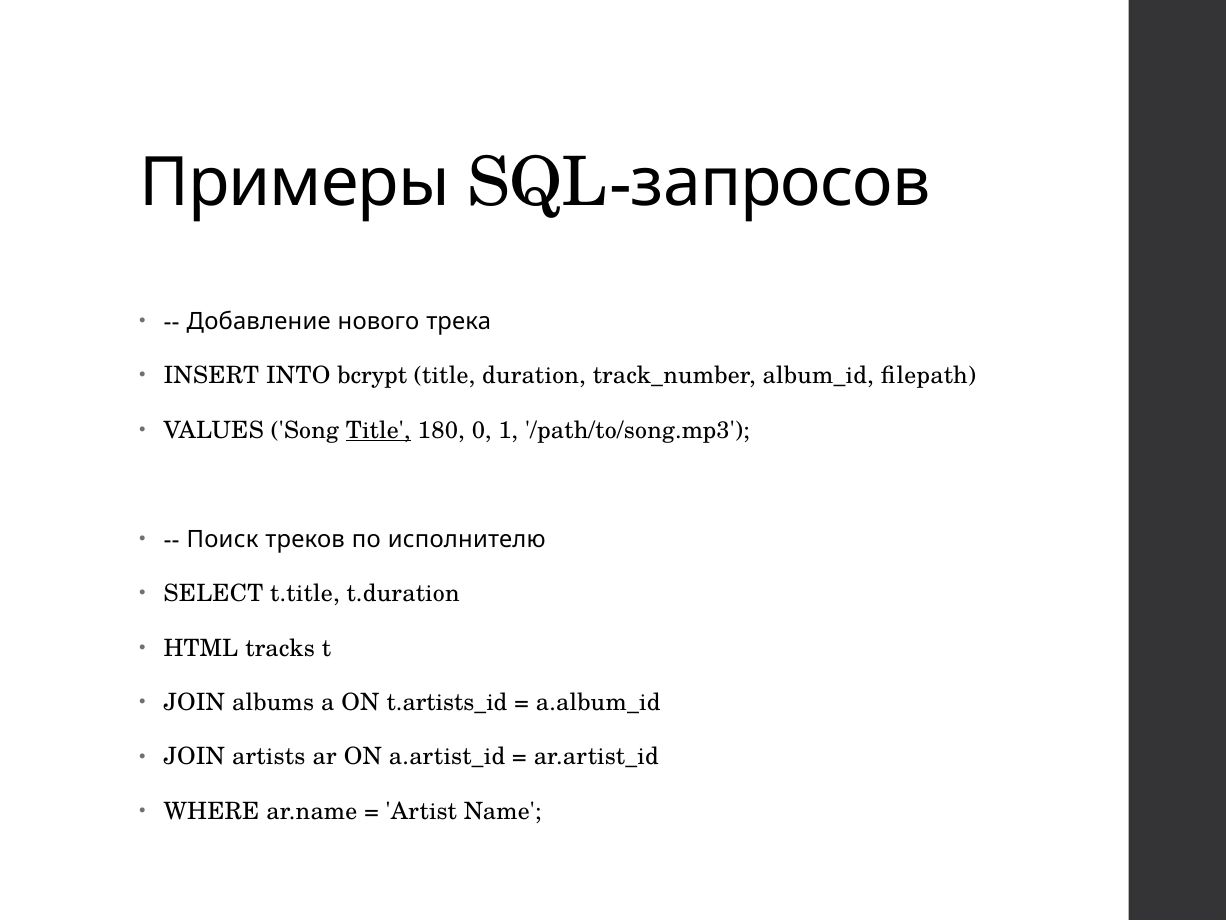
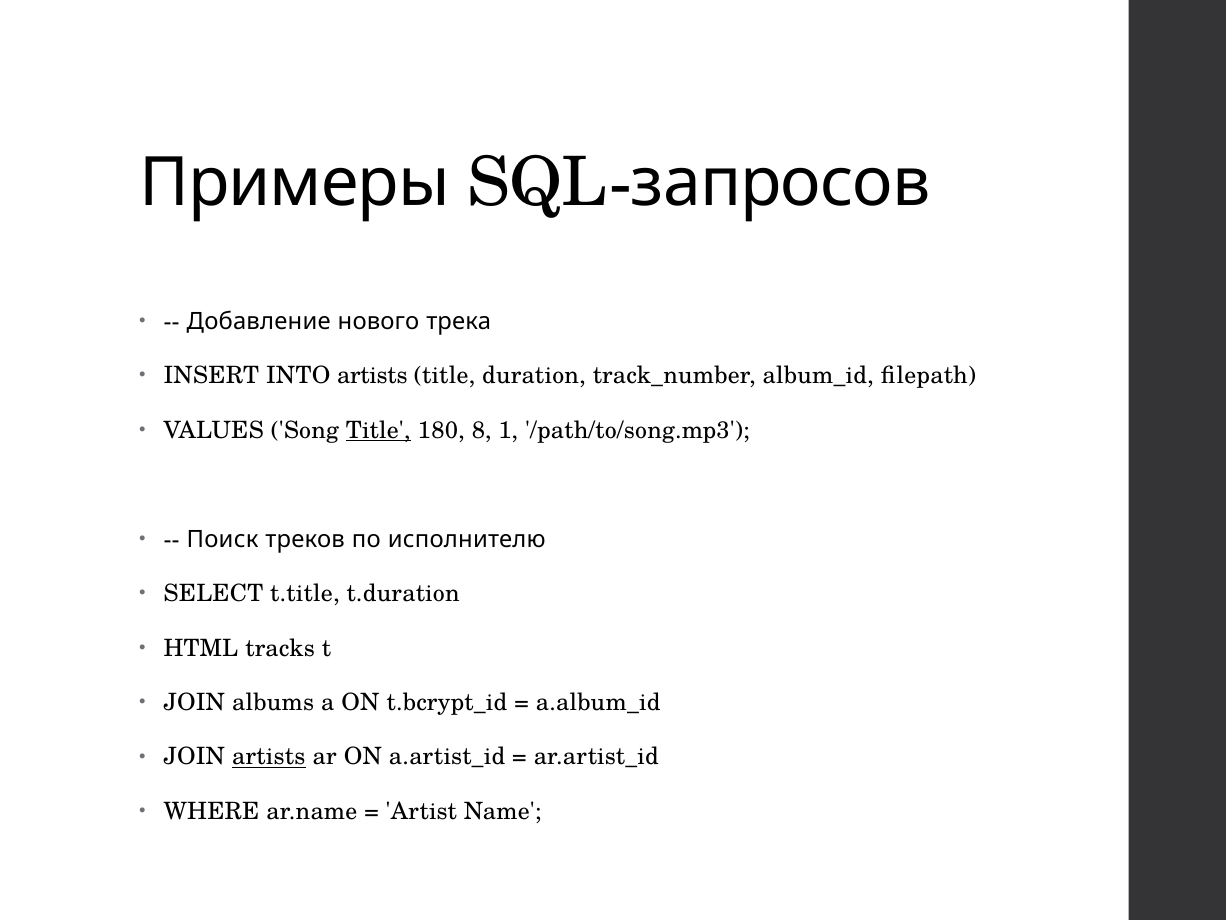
INTO bcrypt: bcrypt -> artists
0: 0 -> 8
t.artists_id: t.artists_id -> t.bcrypt_id
artists at (269, 757) underline: none -> present
